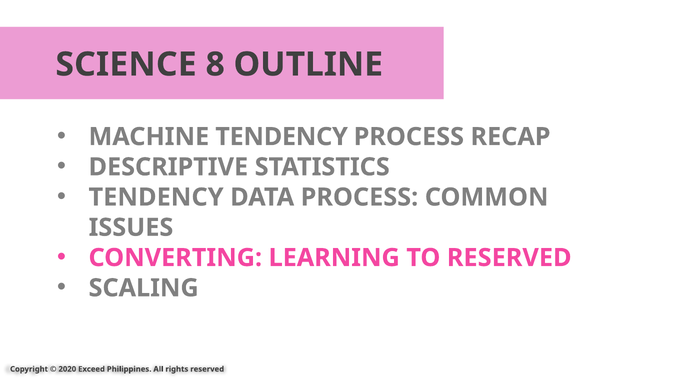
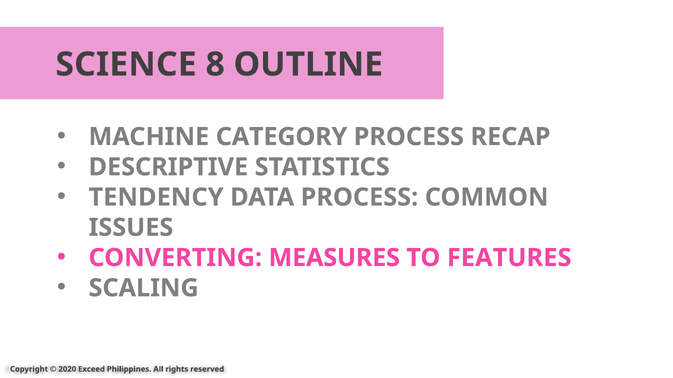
MACHINE TENDENCY: TENDENCY -> CATEGORY
LEARNING: LEARNING -> MEASURES
TO RESERVED: RESERVED -> FEATURES
